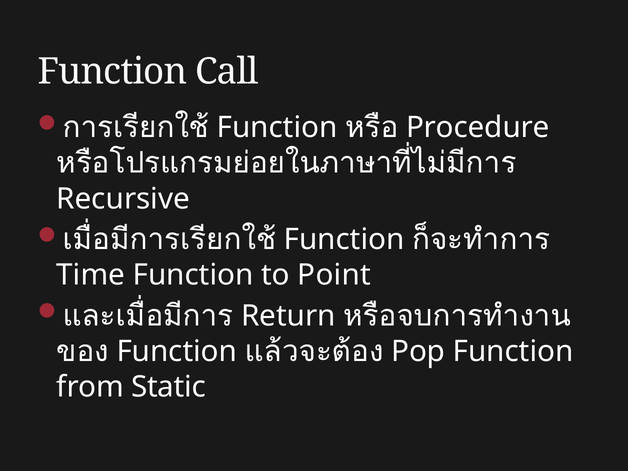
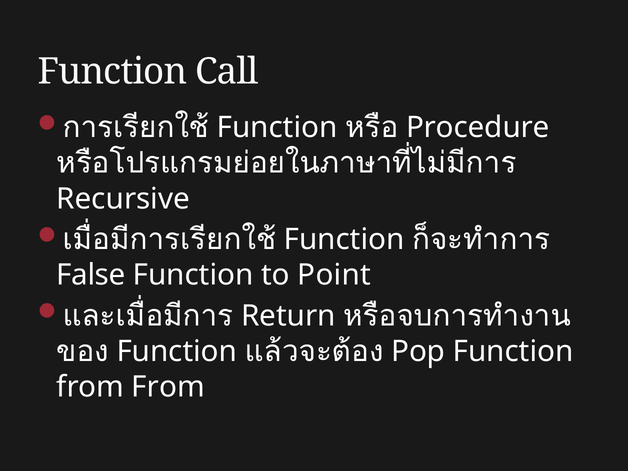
Time: Time -> False
from Static: Static -> From
